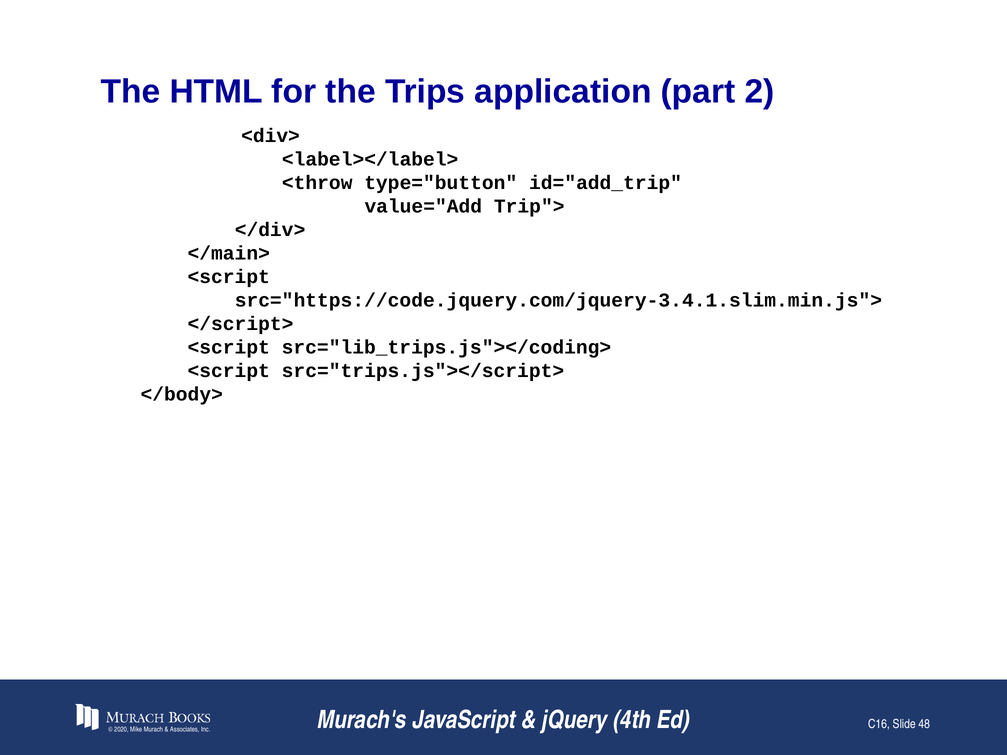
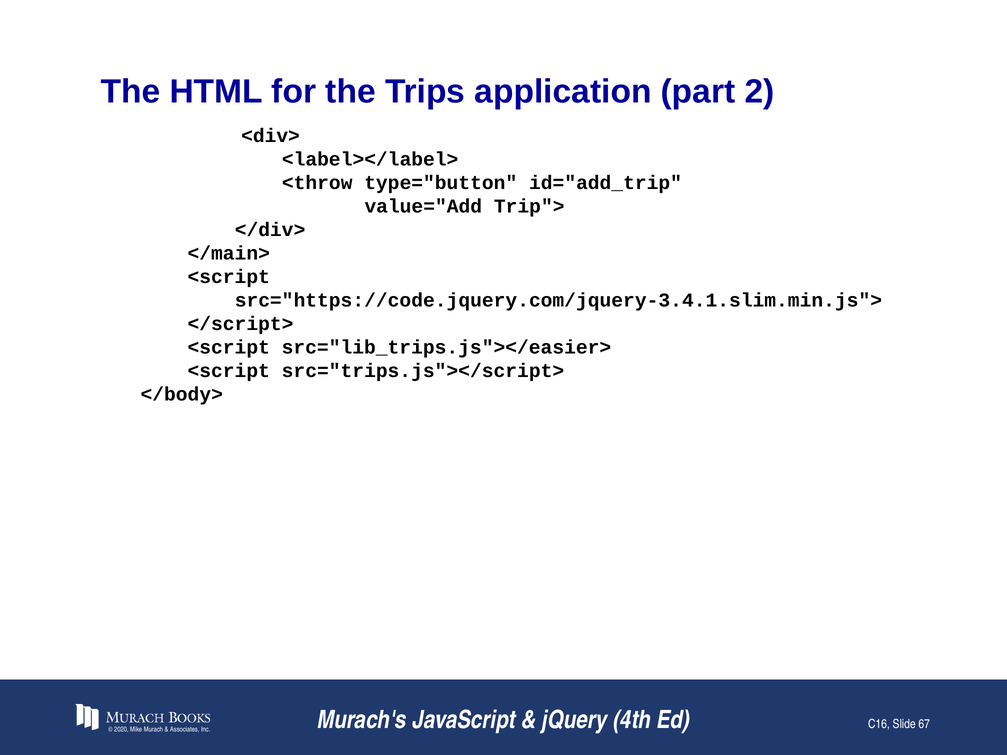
src="lib_trips.js"></coding>: src="lib_trips.js"></coding> -> src="lib_trips.js"></easier>
48: 48 -> 67
